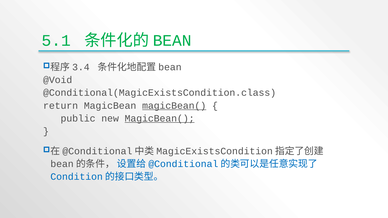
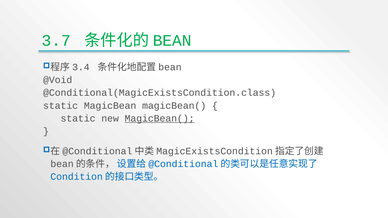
5.1: 5.1 -> 3.7
return at (61, 106): return -> static
magicBean( at (174, 106) underline: present -> none
public at (78, 119): public -> static
